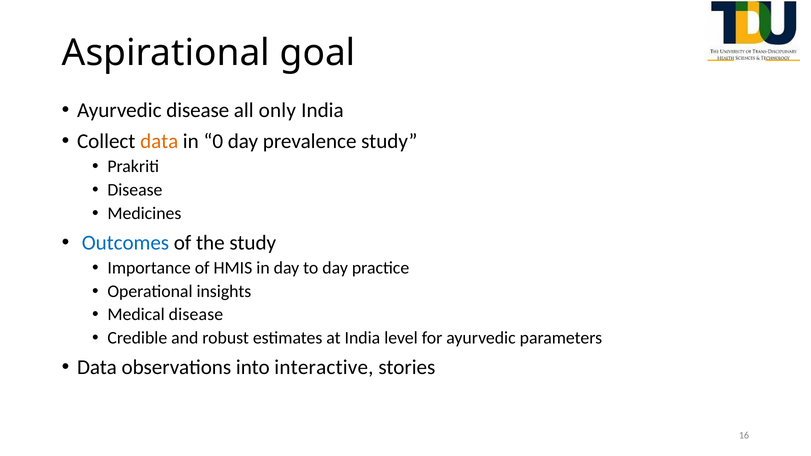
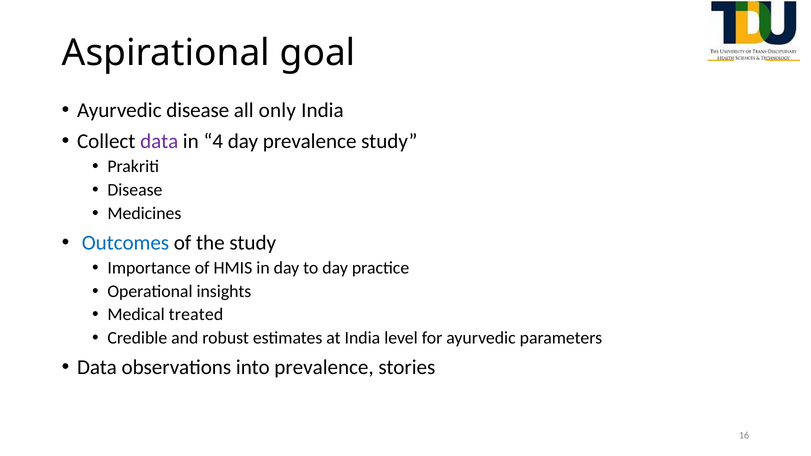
data at (159, 141) colour: orange -> purple
0: 0 -> 4
Medical disease: disease -> treated
into interactive: interactive -> prevalence
